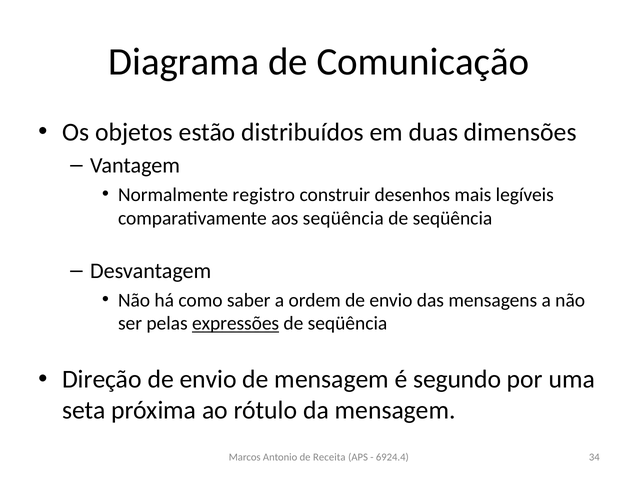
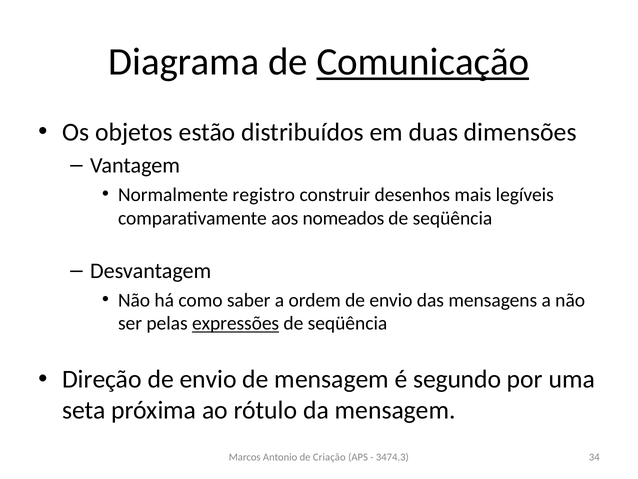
Comunicação underline: none -> present
aos seqüência: seqüência -> nomeados
Receita: Receita -> Criação
6924.4: 6924.4 -> 3474.3
